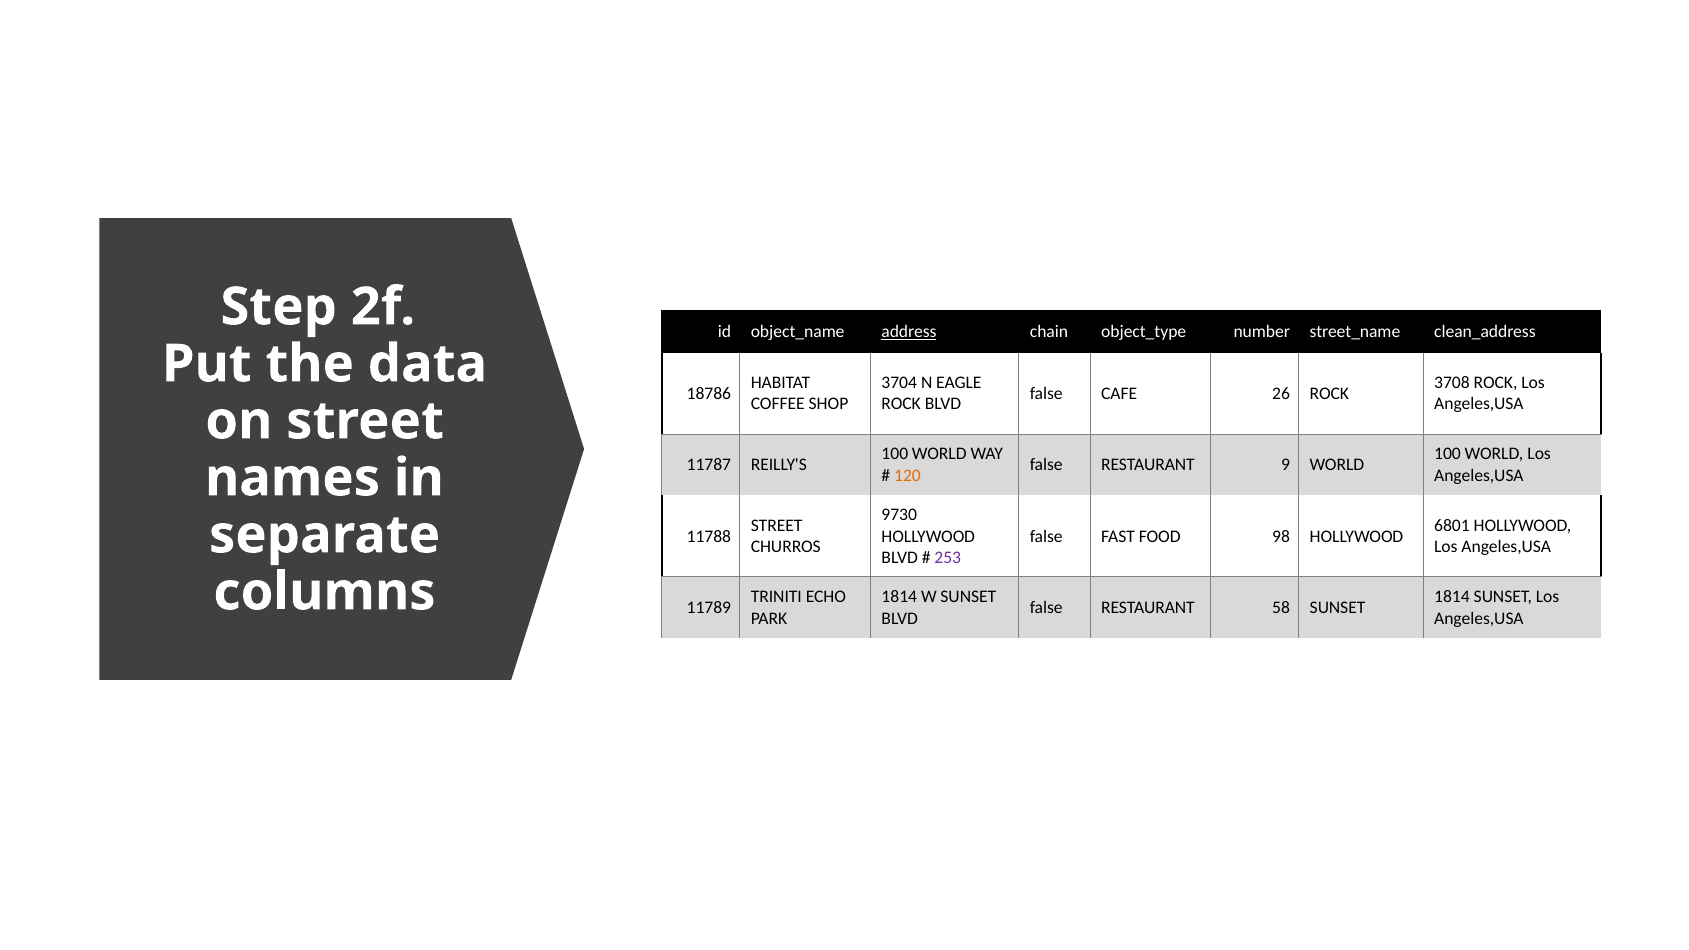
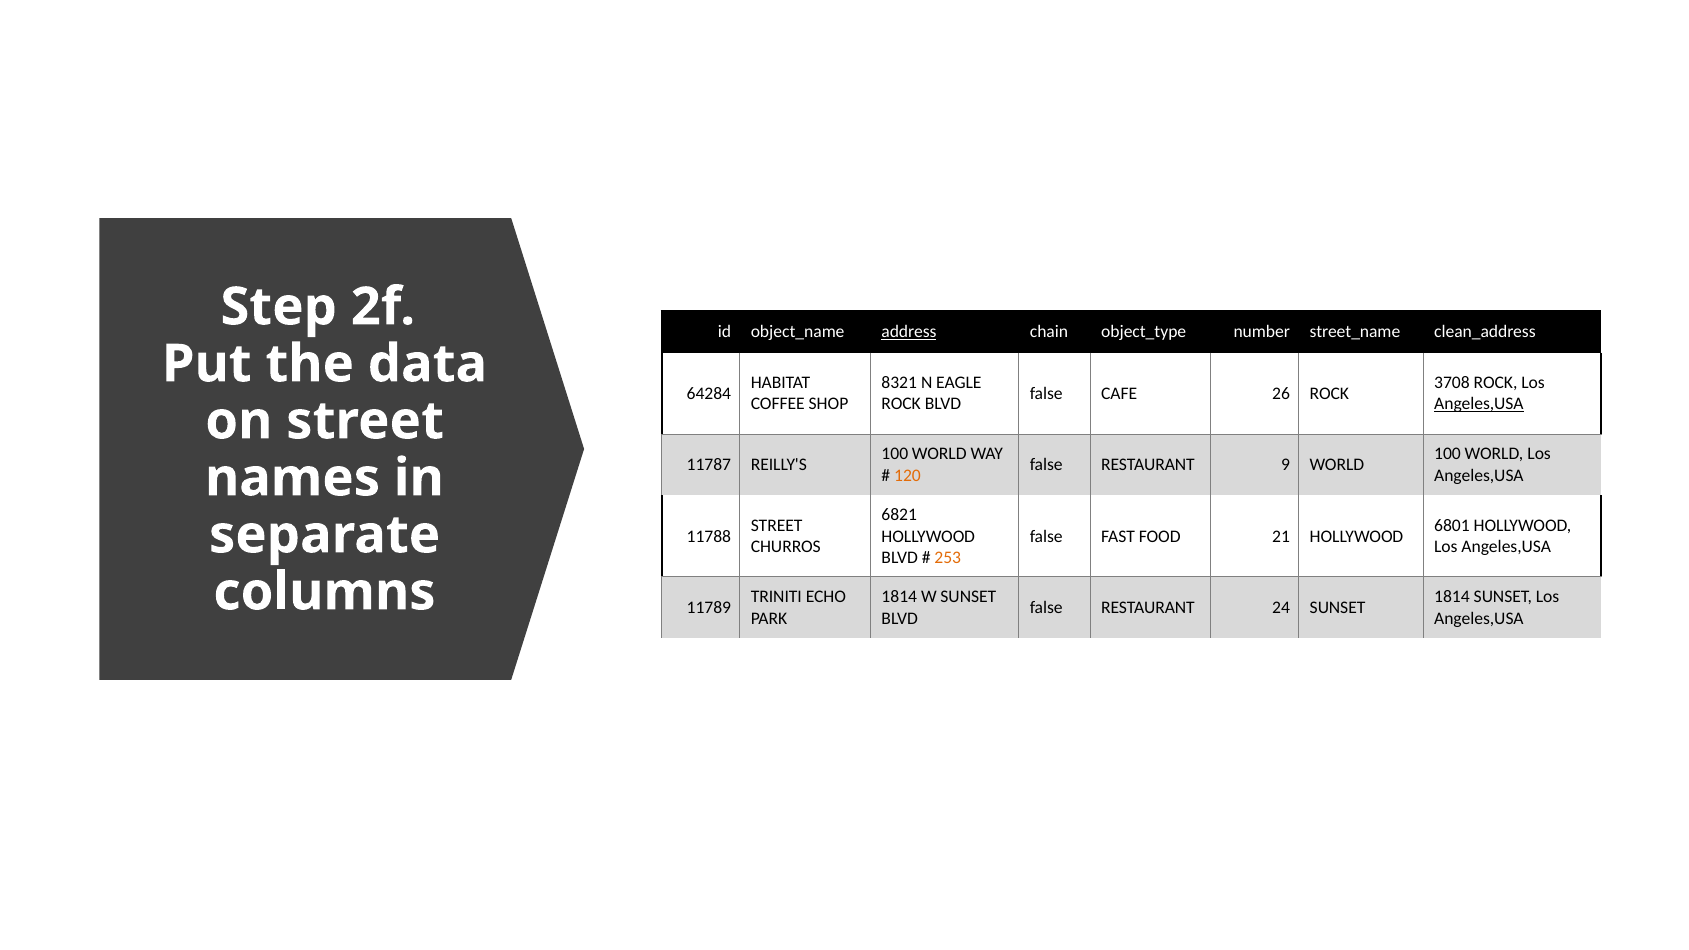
3704: 3704 -> 8321
18786: 18786 -> 64284
Angeles,USA at (1479, 404) underline: none -> present
9730: 9730 -> 6821
98: 98 -> 21
253 colour: purple -> orange
58: 58 -> 24
